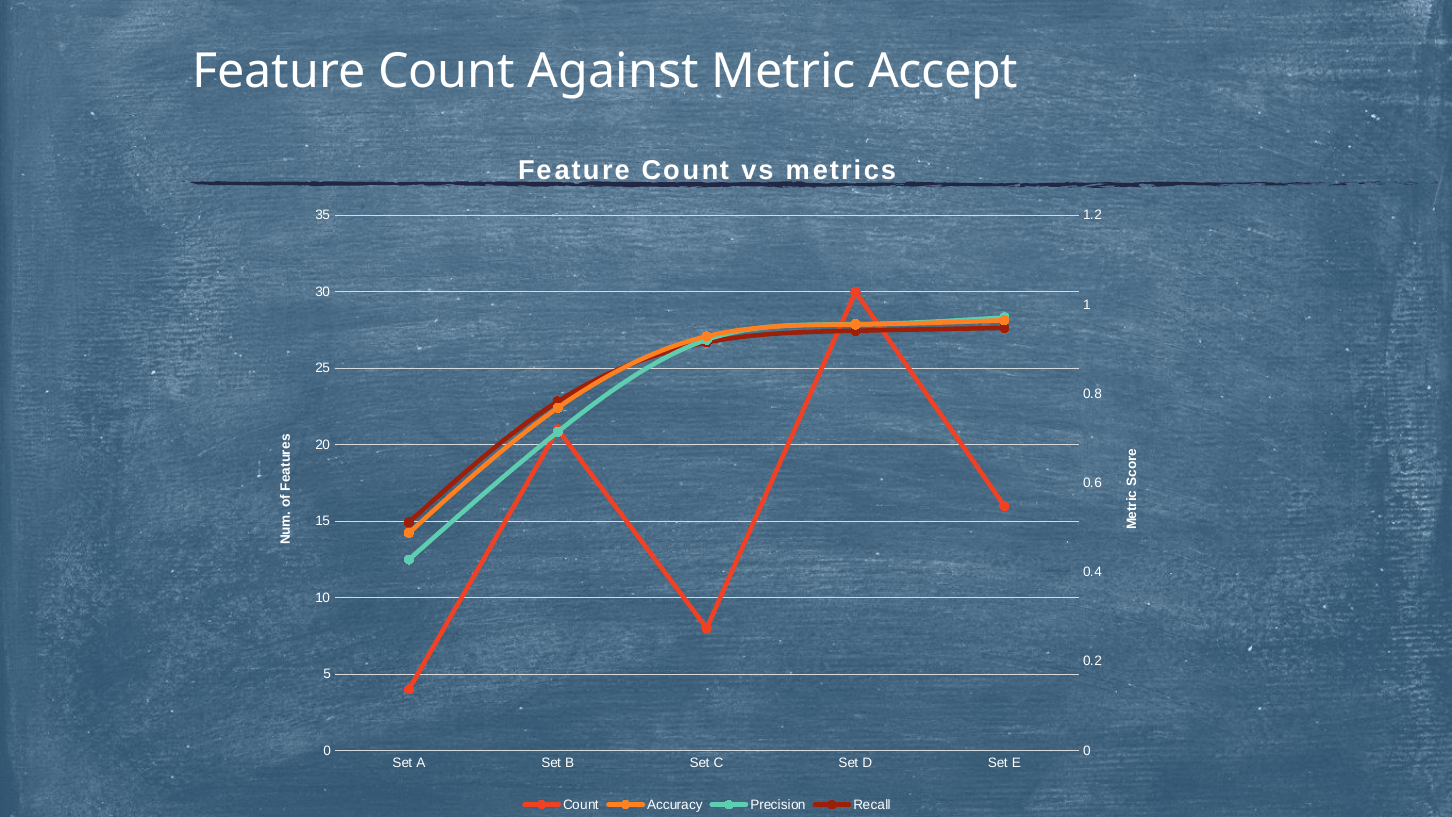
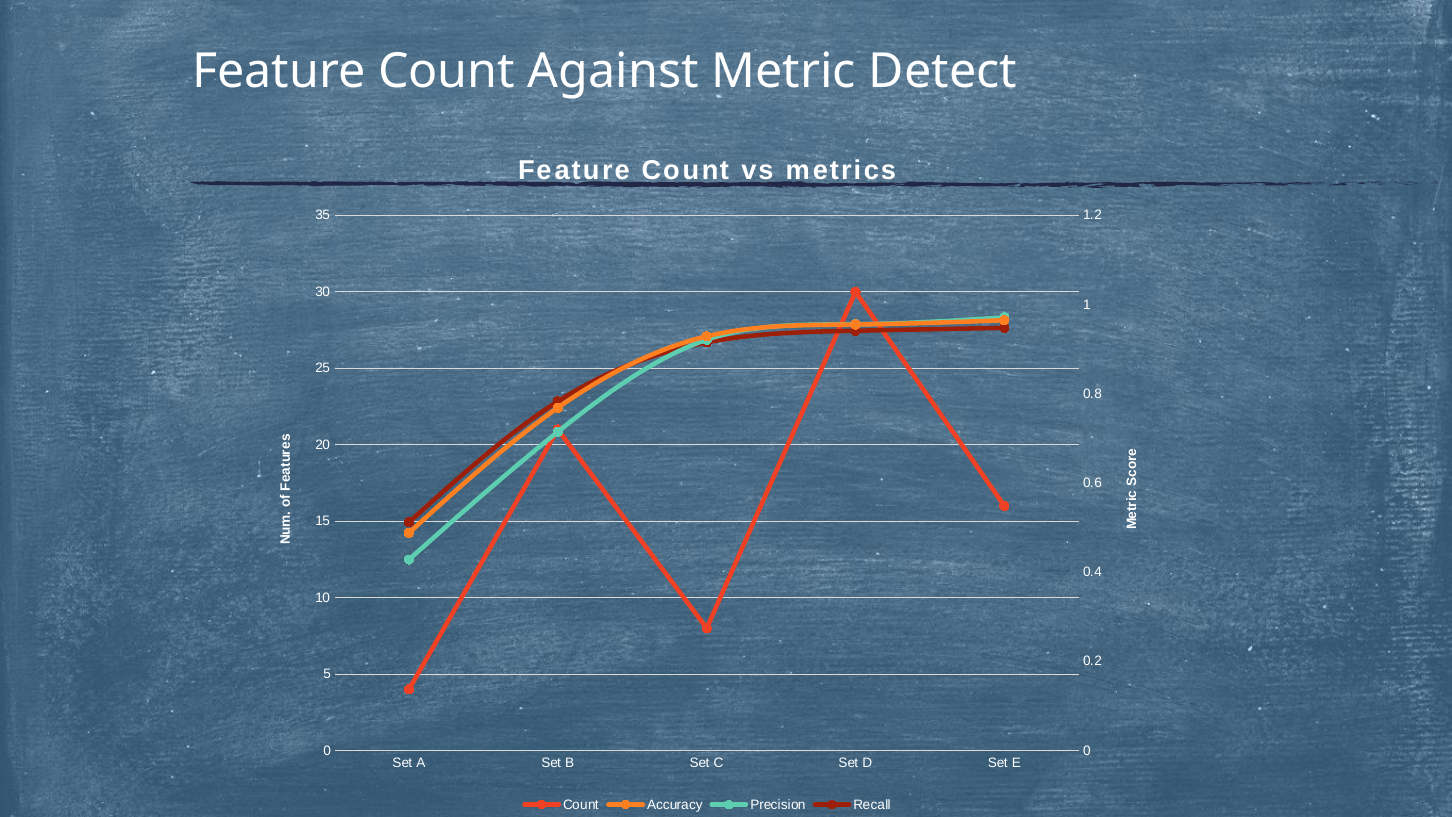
Accept: Accept -> Detect
